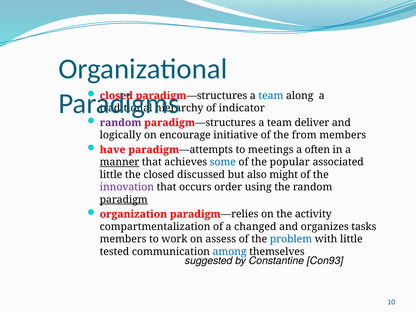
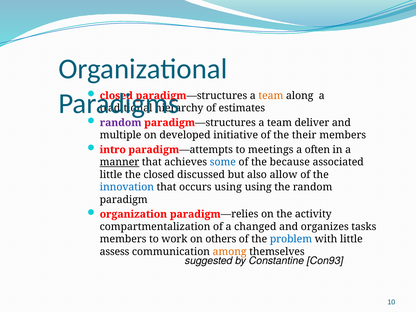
team at (271, 96) colour: blue -> orange
indicator: indicator -> estimates
logically: logically -> multiple
encourage: encourage -> developed
from: from -> their
have: have -> intro
popular: popular -> because
might: might -> allow
innovation colour: purple -> blue
occurs order: order -> using
paradigm underline: present -> none
assess: assess -> others
tested: tested -> assess
among colour: blue -> orange
